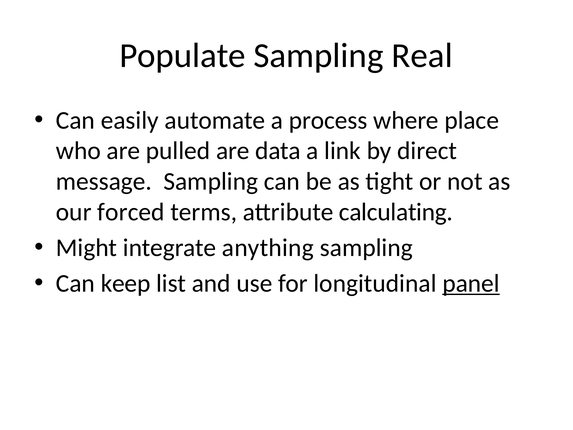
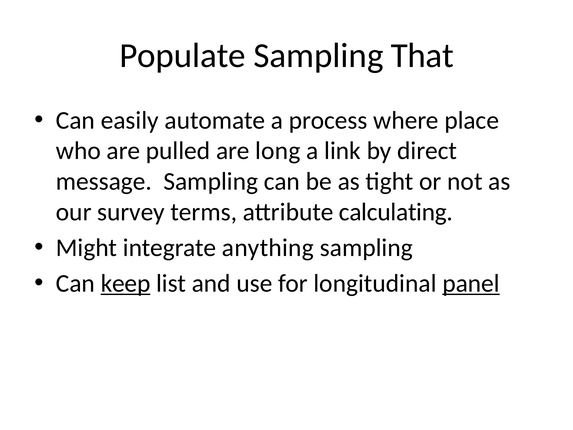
Real: Real -> That
data: data -> long
forced: forced -> survey
keep underline: none -> present
